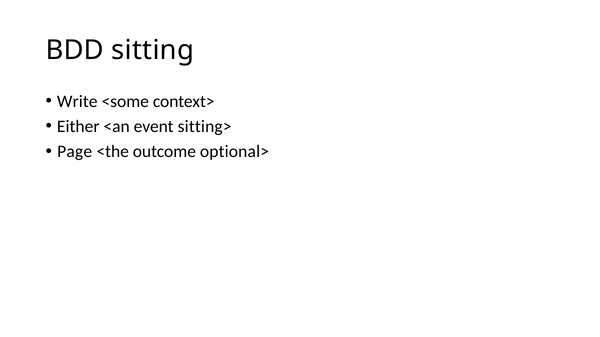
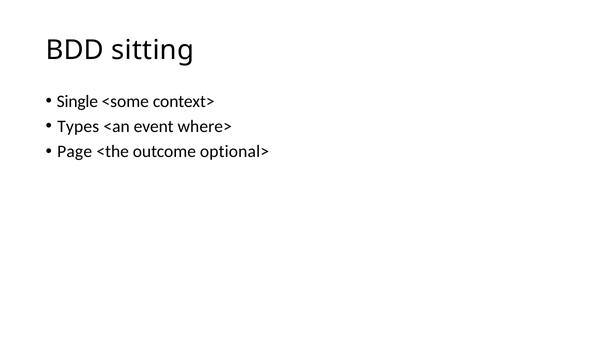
Write: Write -> Single
Either: Either -> Types
sitting>: sitting> -> where>
